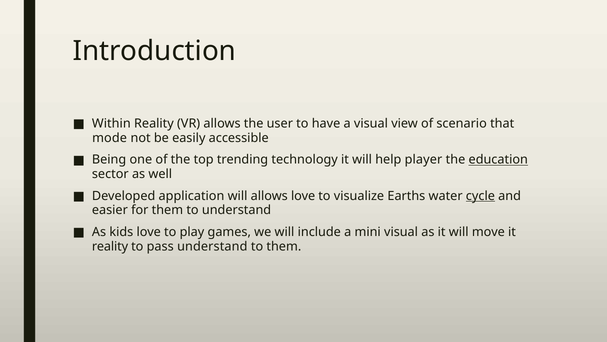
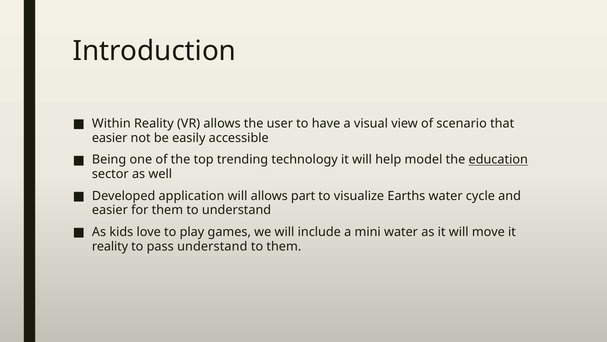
mode at (110, 138): mode -> easier
player: player -> model
allows love: love -> part
cycle underline: present -> none
mini visual: visual -> water
